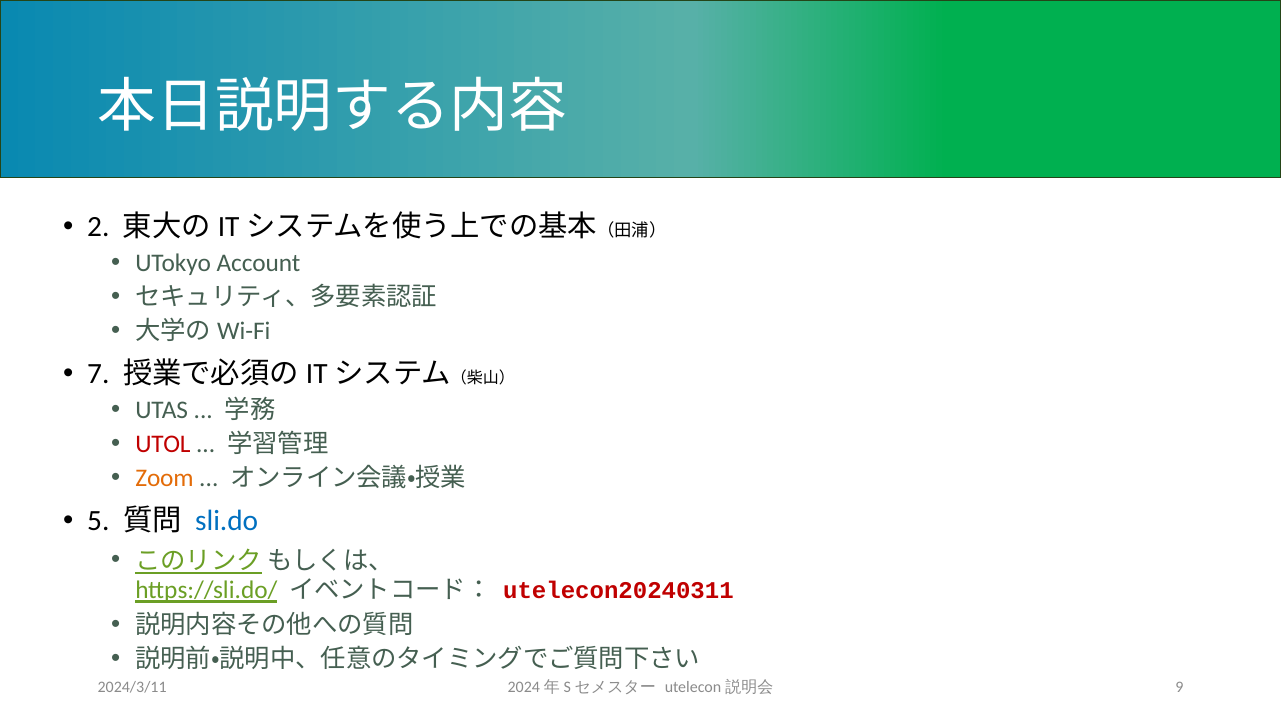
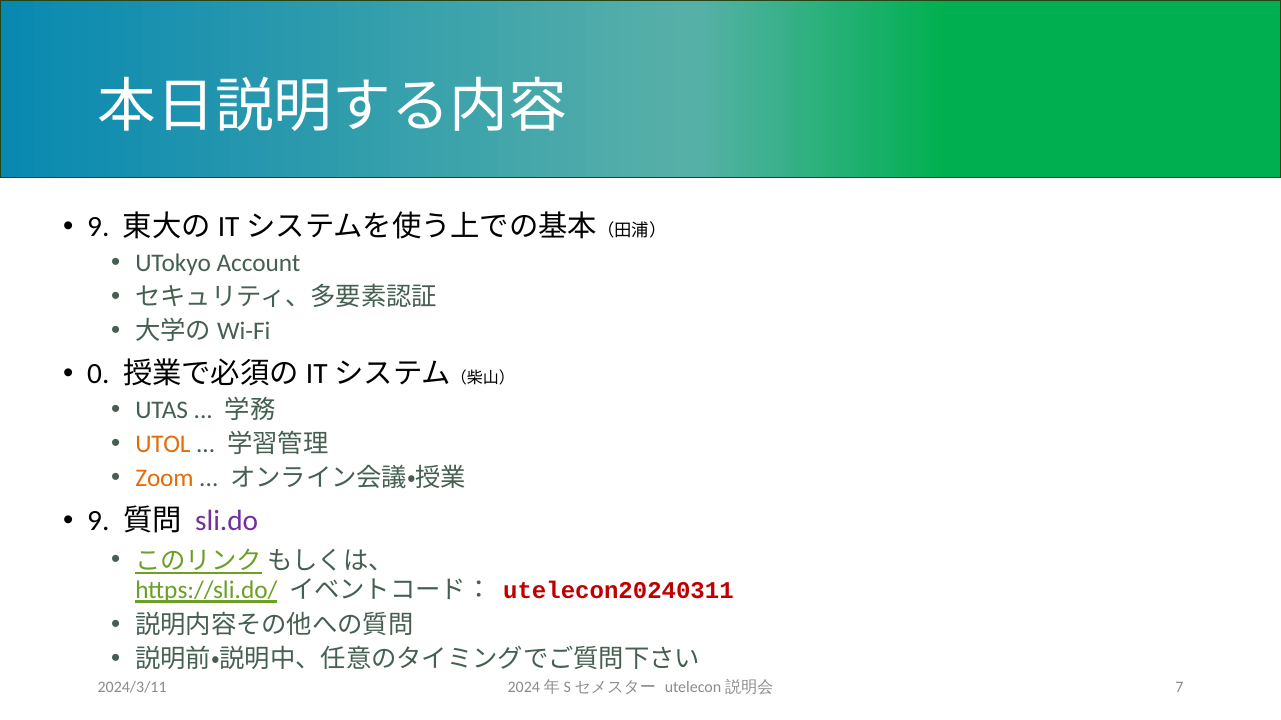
2 at (98, 227): 2 -> 9
7: 7 -> 0
UTOL colour: red -> orange
5 at (98, 522): 5 -> 9
sli.do colour: blue -> purple
9: 9 -> 7
